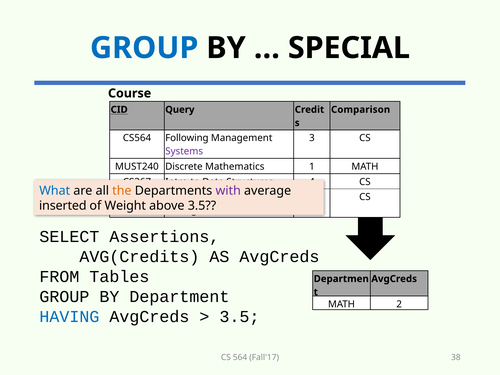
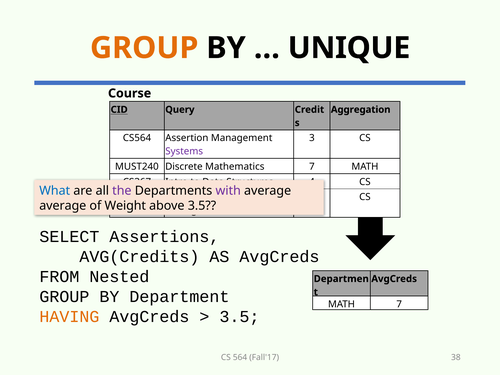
GROUP at (144, 48) colour: blue -> orange
SPECIAL: SPECIAL -> UNIQUE
Comparison: Comparison -> Aggregation
Following: Following -> Assertion
Mathematics 1: 1 -> 7
the colour: orange -> purple
inserted at (63, 206): inserted -> average
Tables: Tables -> Nested
MATH 2: 2 -> 7
HAVING colour: blue -> orange
